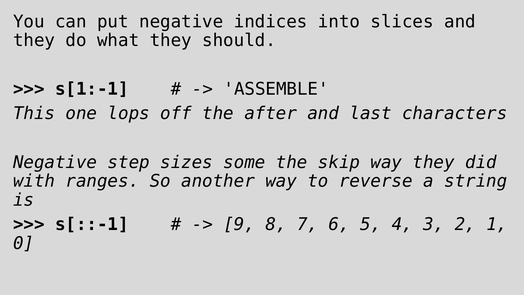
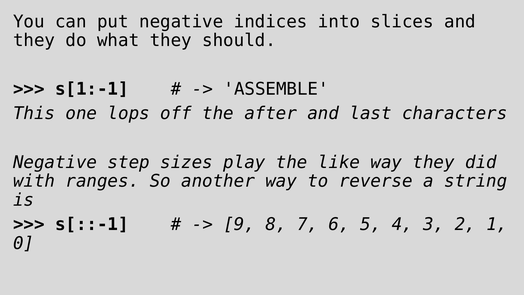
some: some -> play
skip: skip -> like
